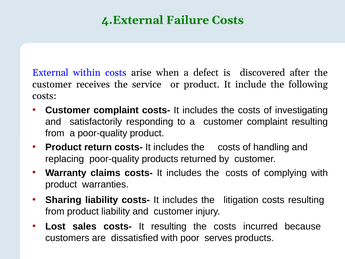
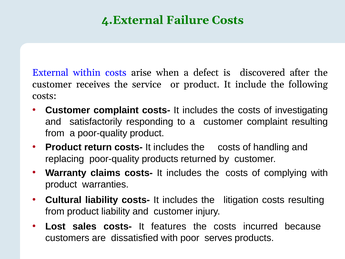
Sharing: Sharing -> Cultural
It resulting: resulting -> features
